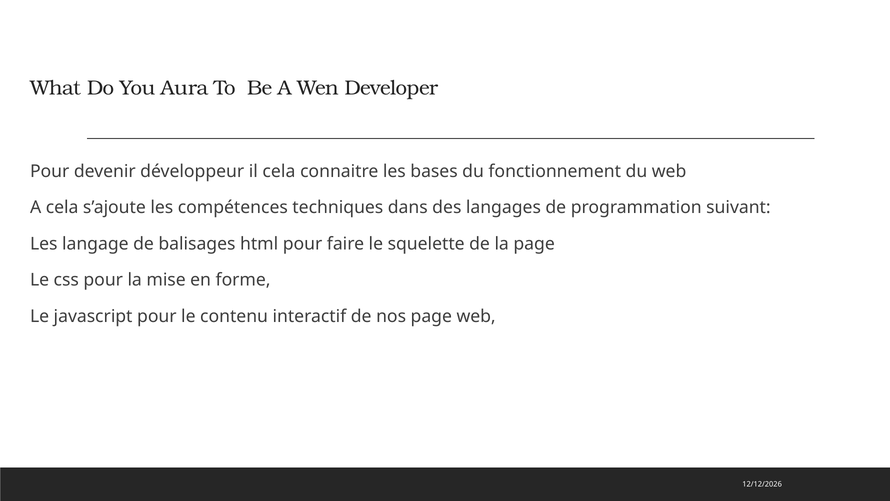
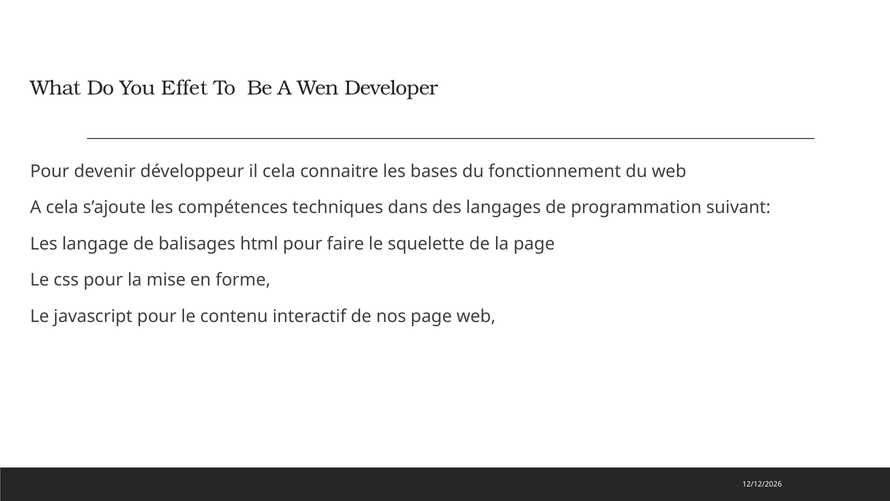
Aura: Aura -> Effet
